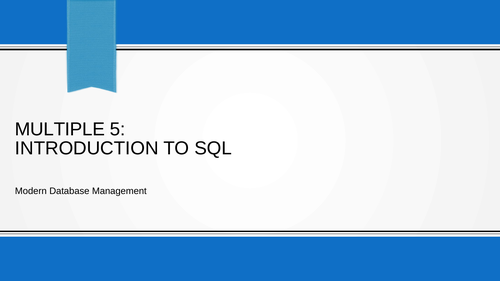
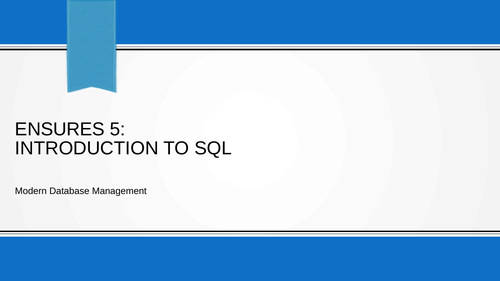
MULTIPLE: MULTIPLE -> ENSURES
